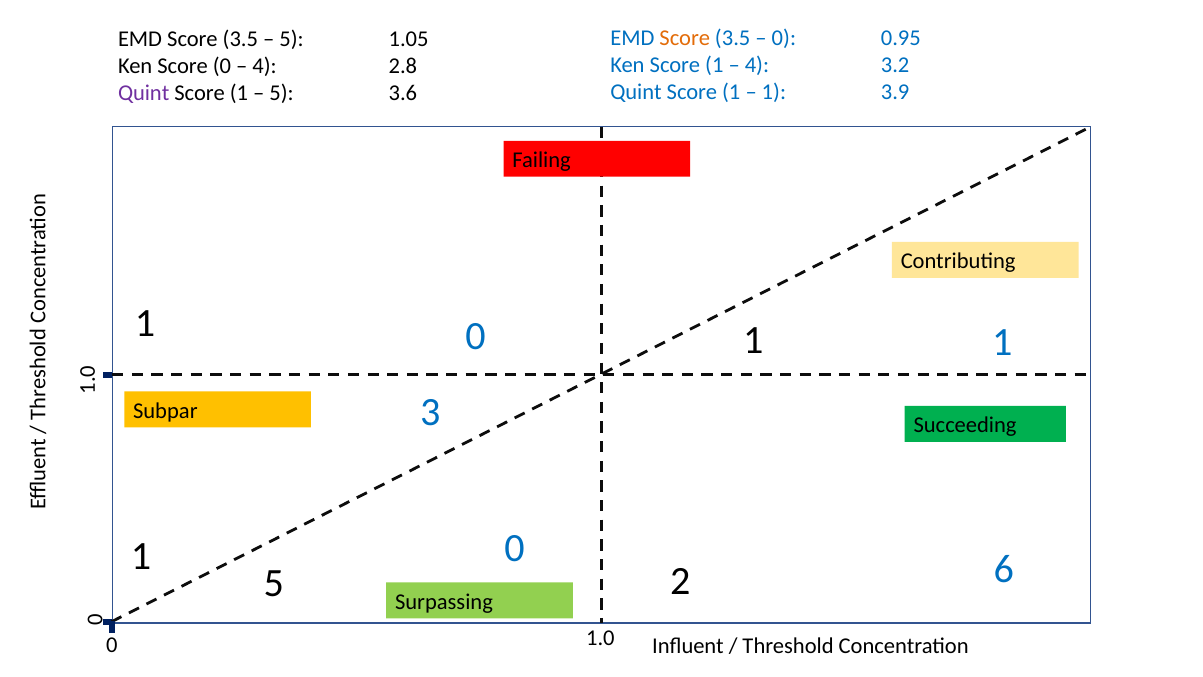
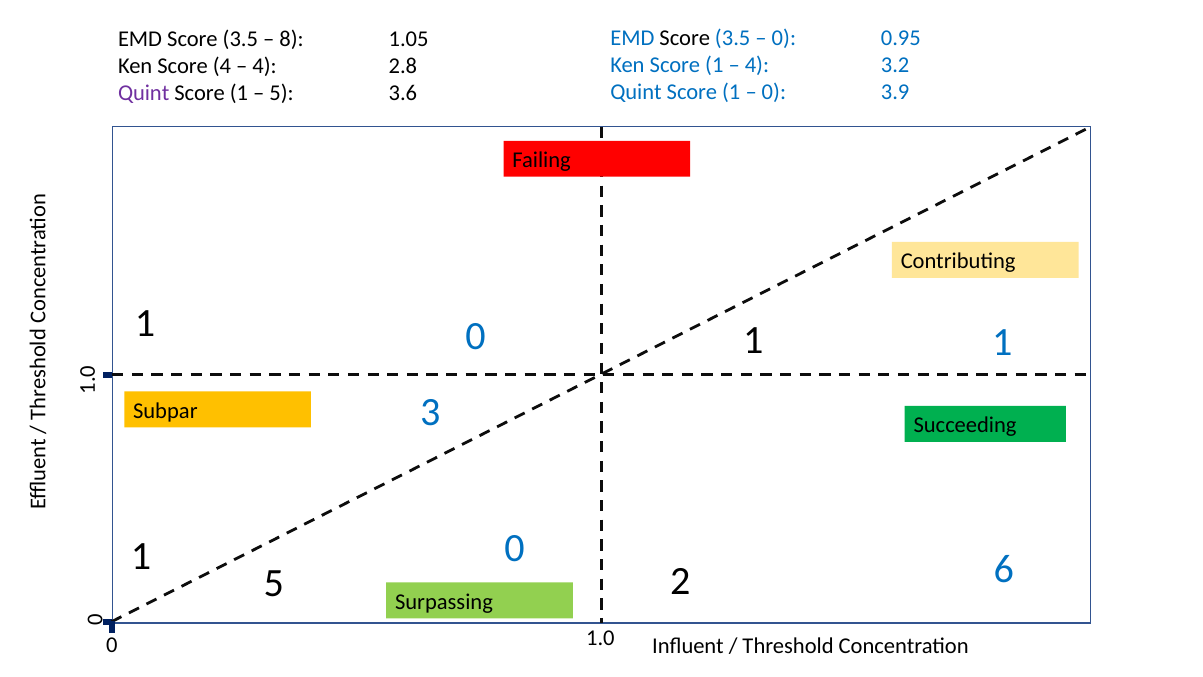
Score at (685, 38) colour: orange -> black
5 at (292, 39): 5 -> 8
Score 0: 0 -> 4
1 at (774, 92): 1 -> 0
